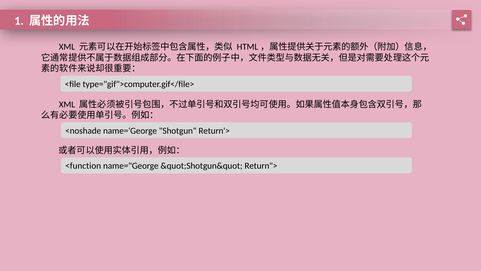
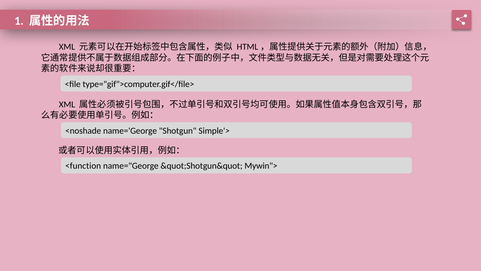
Return'>: Return'> -> Simple'>
Return">: Return"> -> Mywin">
